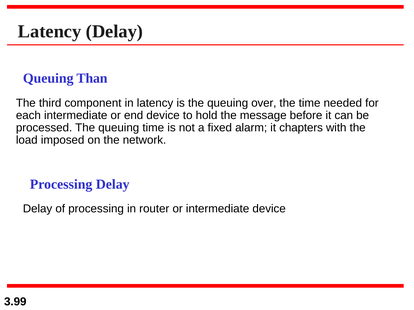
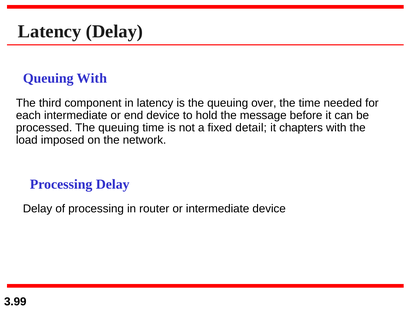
Queuing Than: Than -> With
alarm: alarm -> detail
